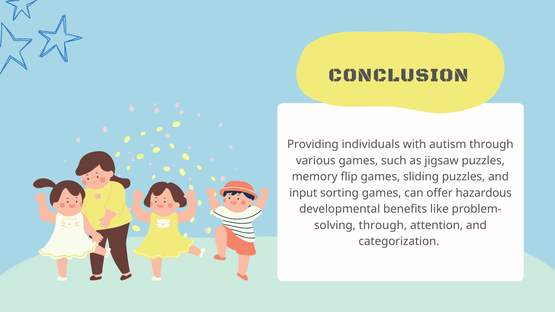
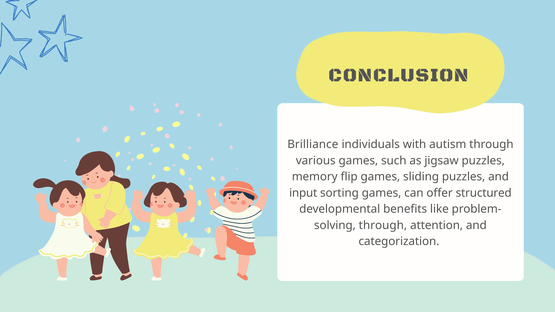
Providing: Providing -> Brilliance
hazardous: hazardous -> structured
